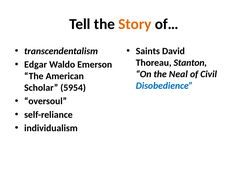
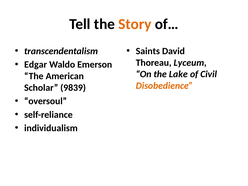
Stanton: Stanton -> Lyceum
Neal: Neal -> Lake
Disobedience colour: blue -> orange
5954: 5954 -> 9839
